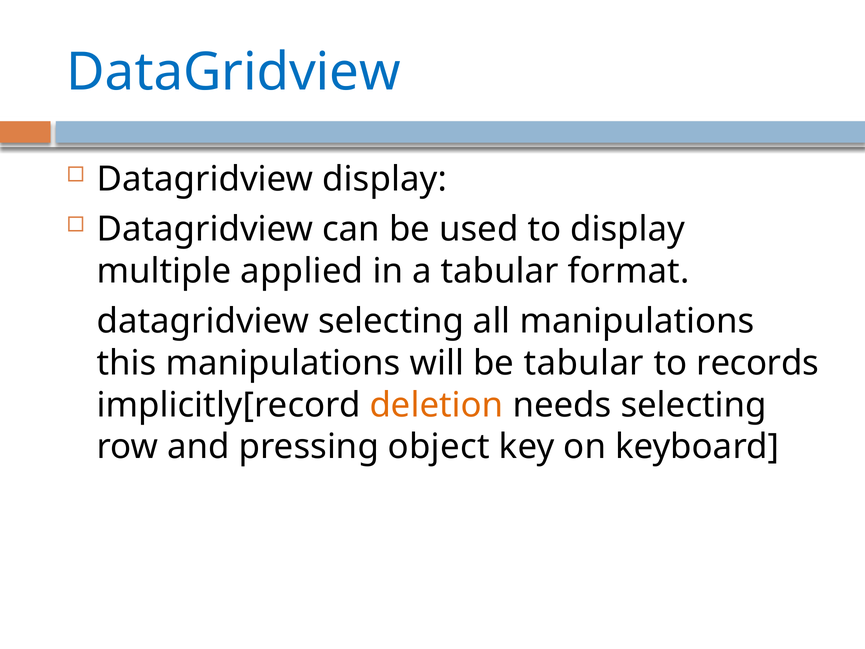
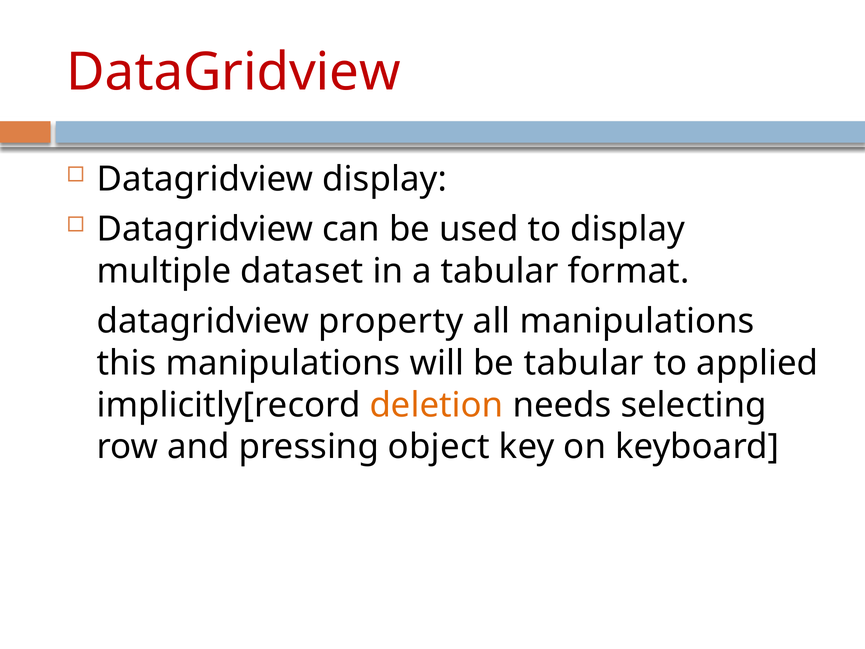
DataGridview at (234, 72) colour: blue -> red
applied: applied -> dataset
datagridview selecting: selecting -> property
records: records -> applied
